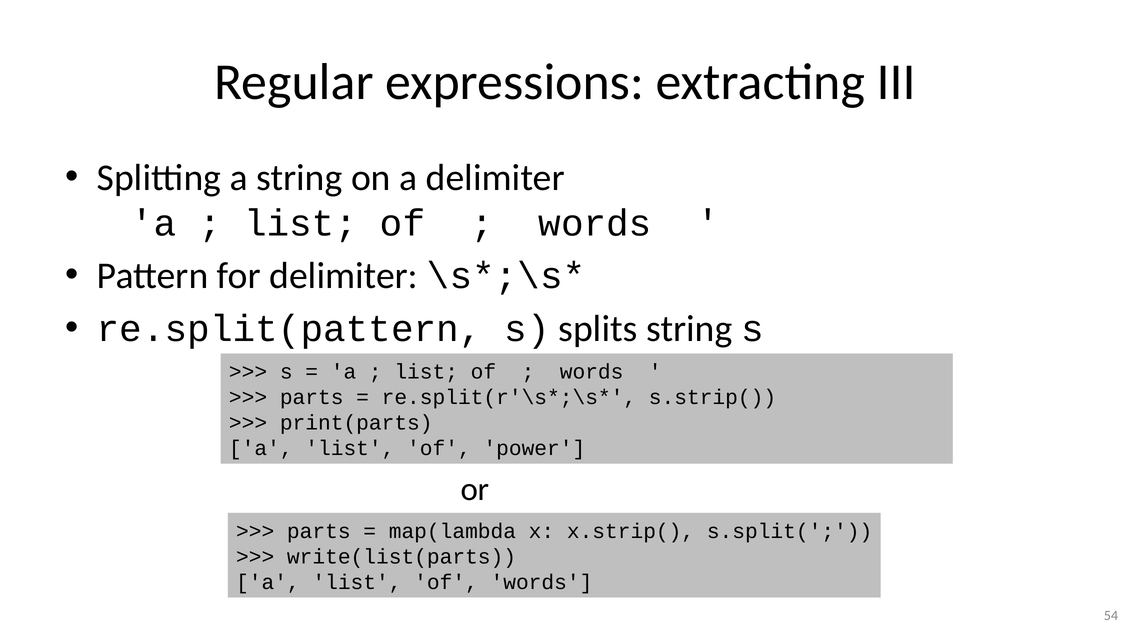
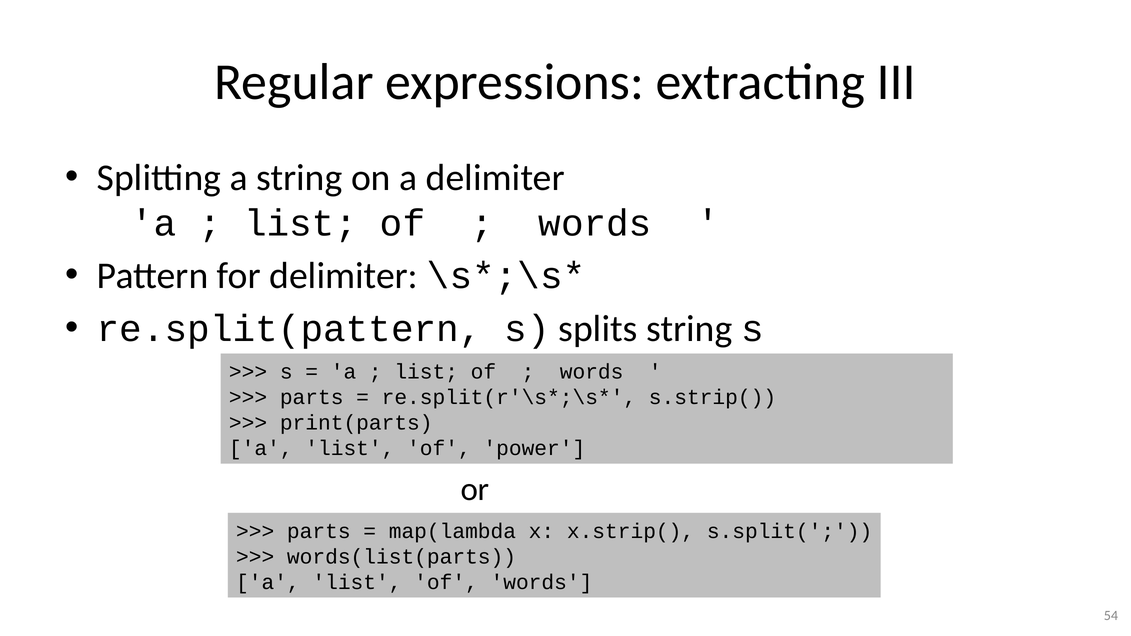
write(list(parts: write(list(parts -> words(list(parts
